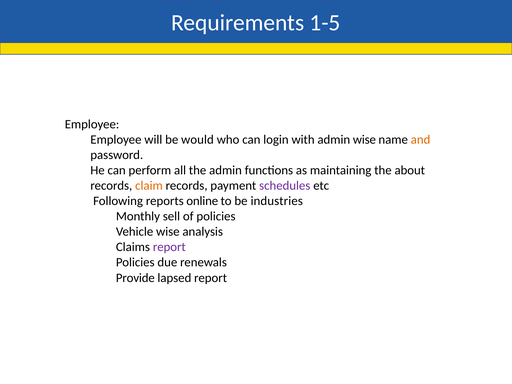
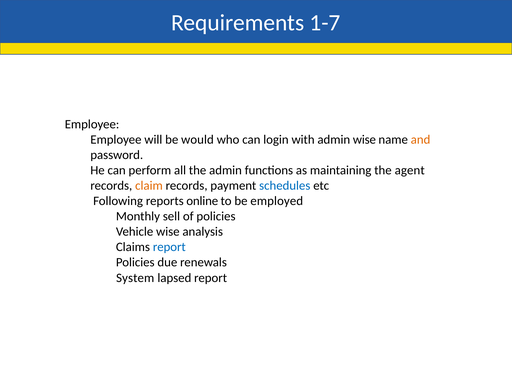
1-5: 1-5 -> 1-7
about: about -> agent
schedules colour: purple -> blue
industries: industries -> employed
report at (169, 247) colour: purple -> blue
Provide: Provide -> System
